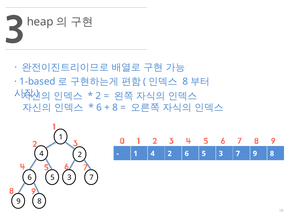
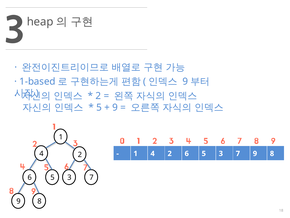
8 at (185, 81): 8 -> 9
6 at (99, 107): 6 -> 5
8 at (115, 107): 8 -> 9
